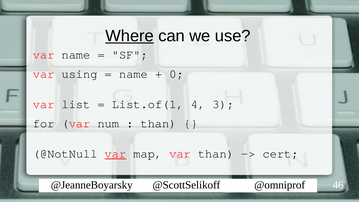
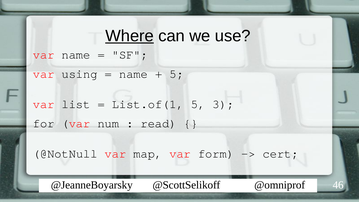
0 at (177, 74): 0 -> 5
List.of(1 4: 4 -> 5
than at (159, 123): than -> read
var at (115, 154) underline: present -> none
var than: than -> form
